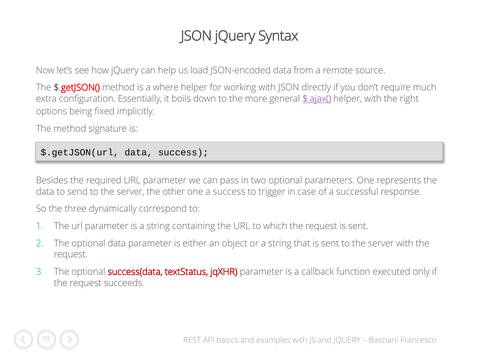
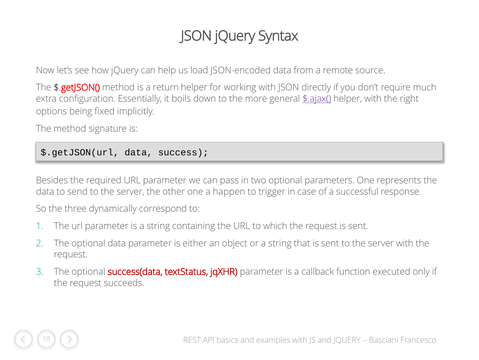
where: where -> return
a success: success -> happen
